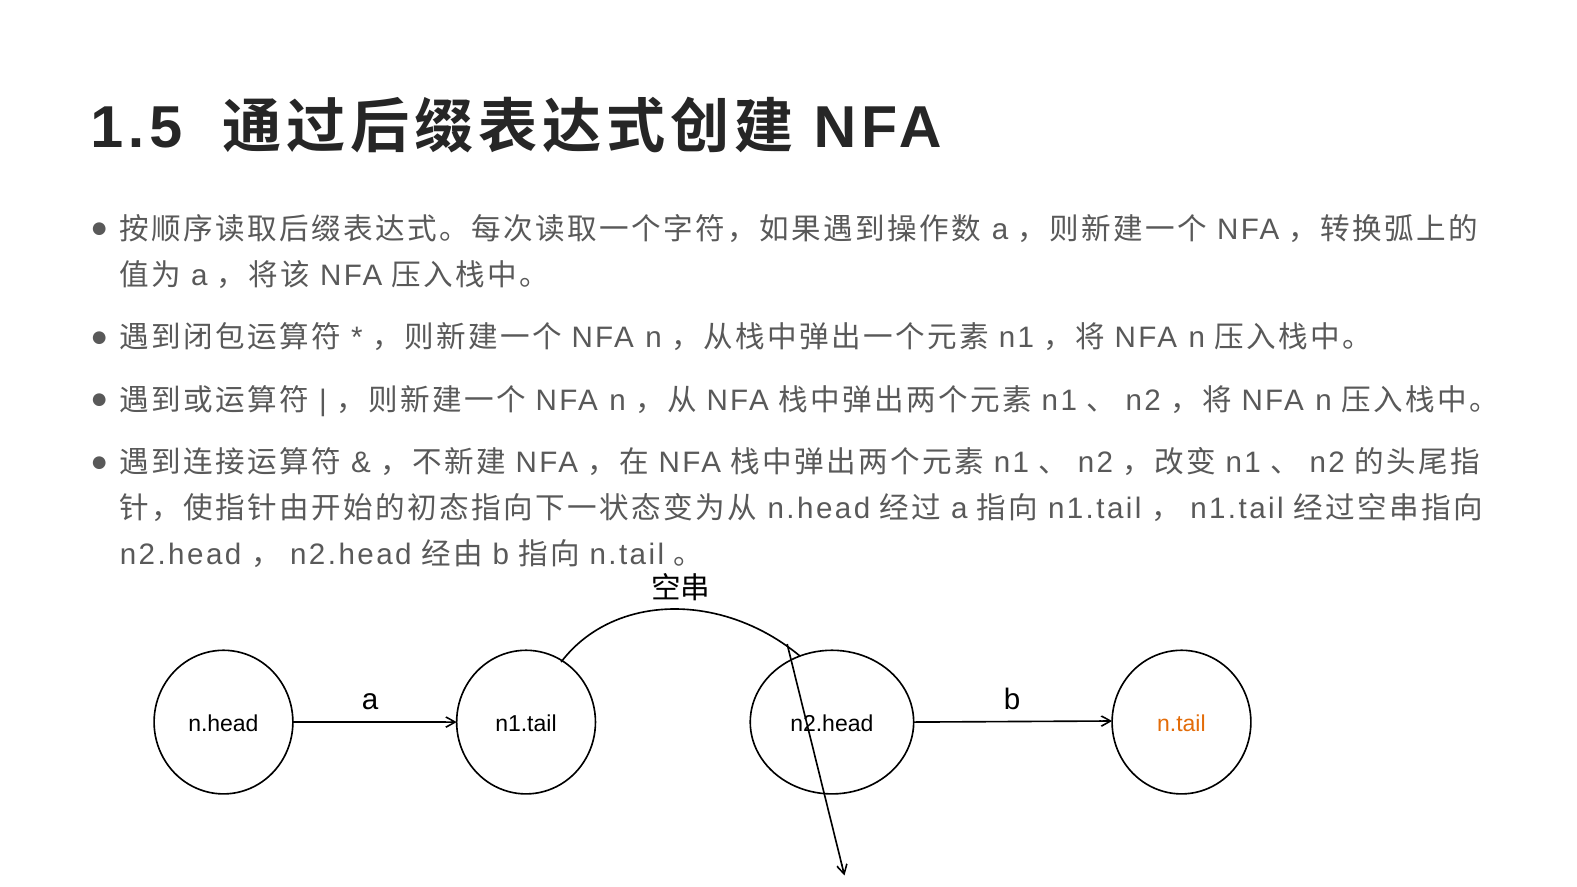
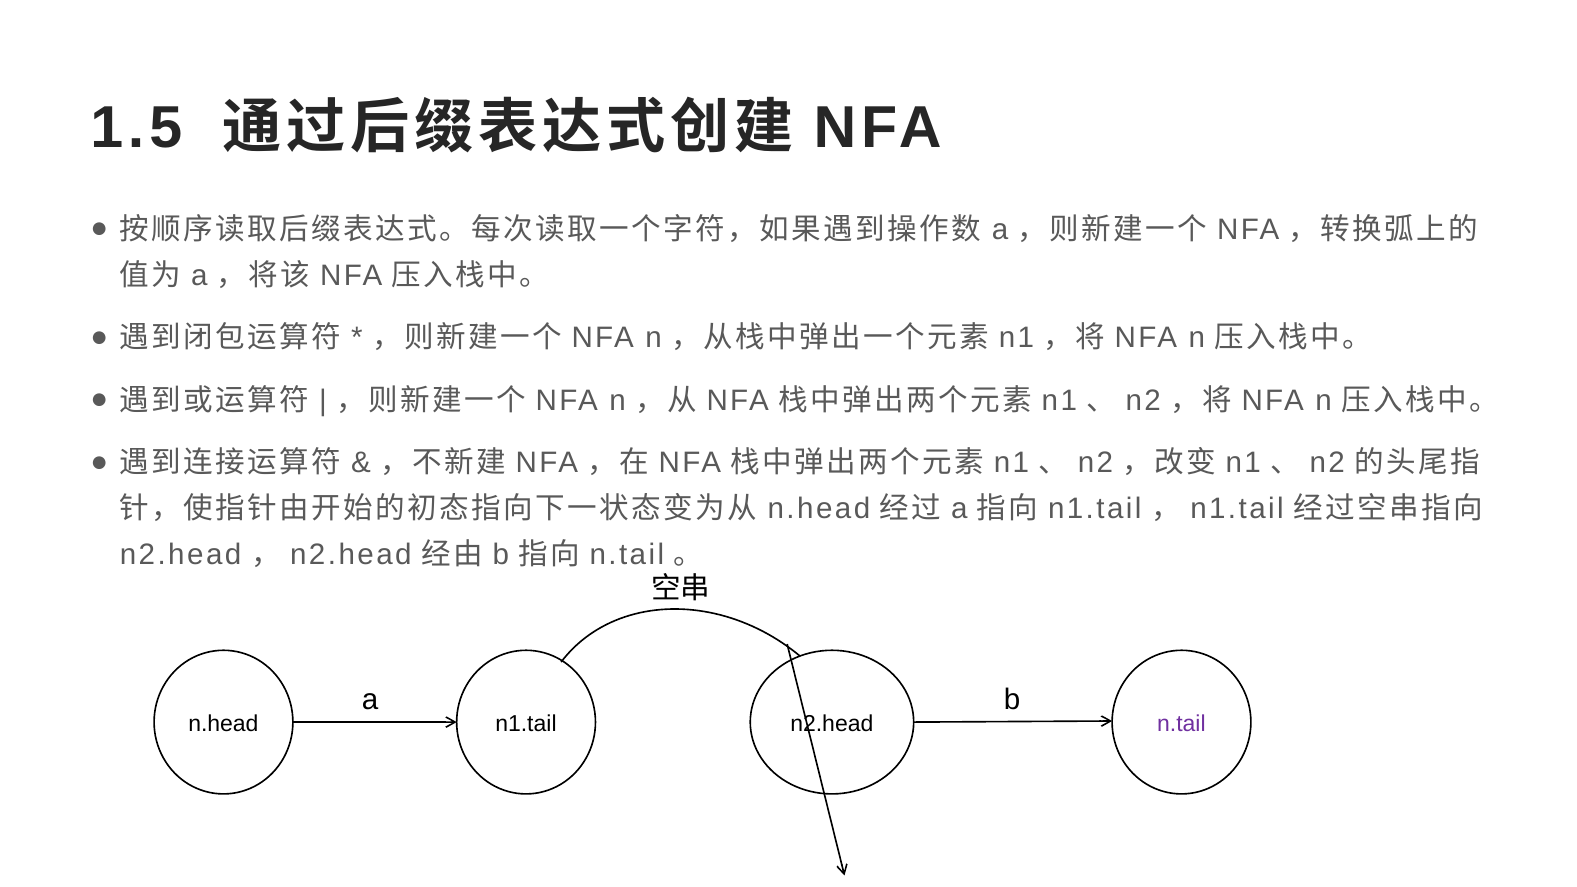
n.tail at (1181, 724) colour: orange -> purple
